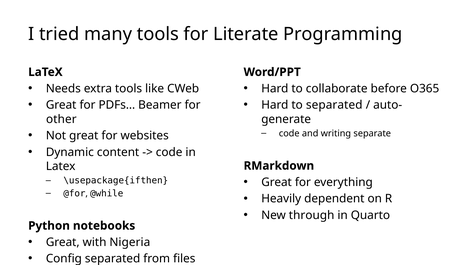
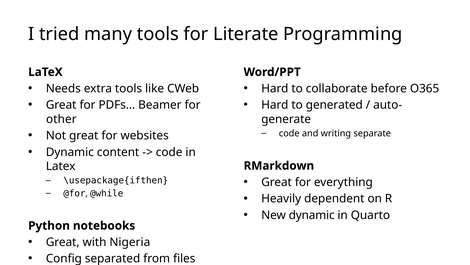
to separated: separated -> generated
New through: through -> dynamic
